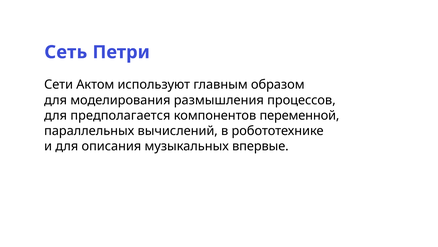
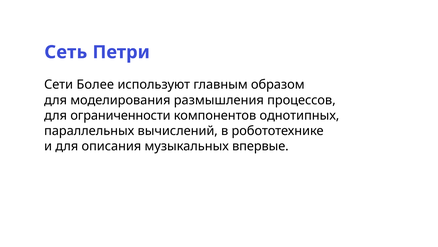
Актом: Актом -> Более
предполагается: предполагается -> ограниченности
переменной: переменной -> однотипных
